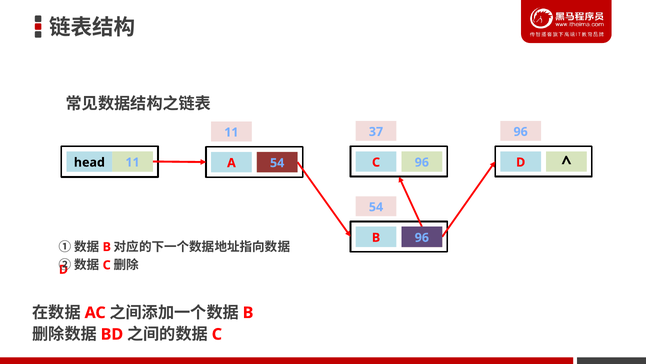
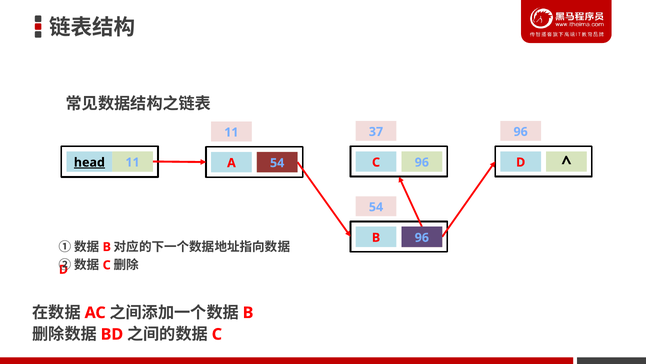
head underline: none -> present
